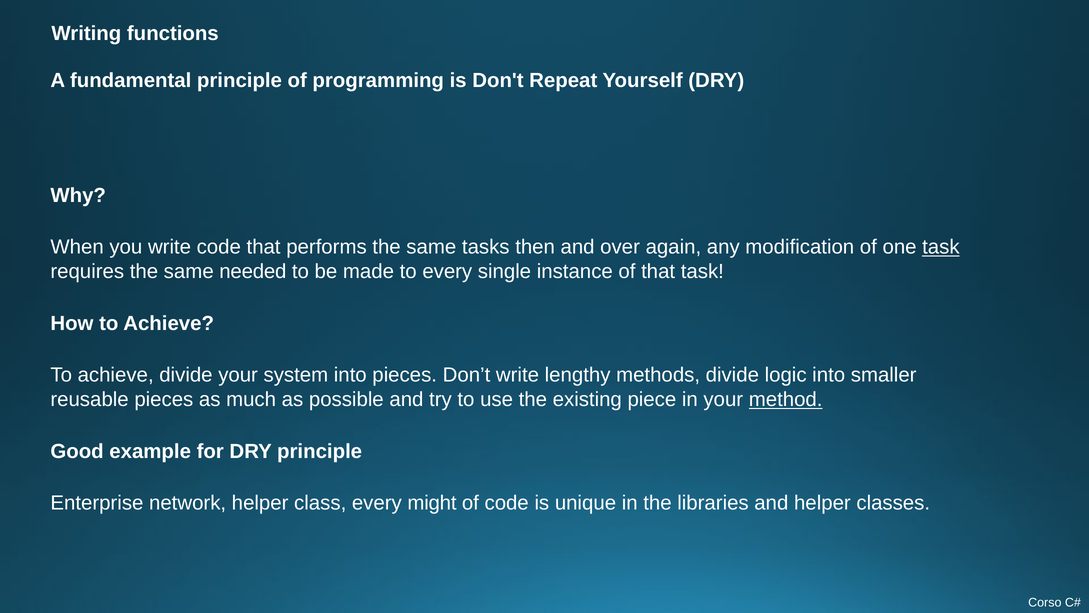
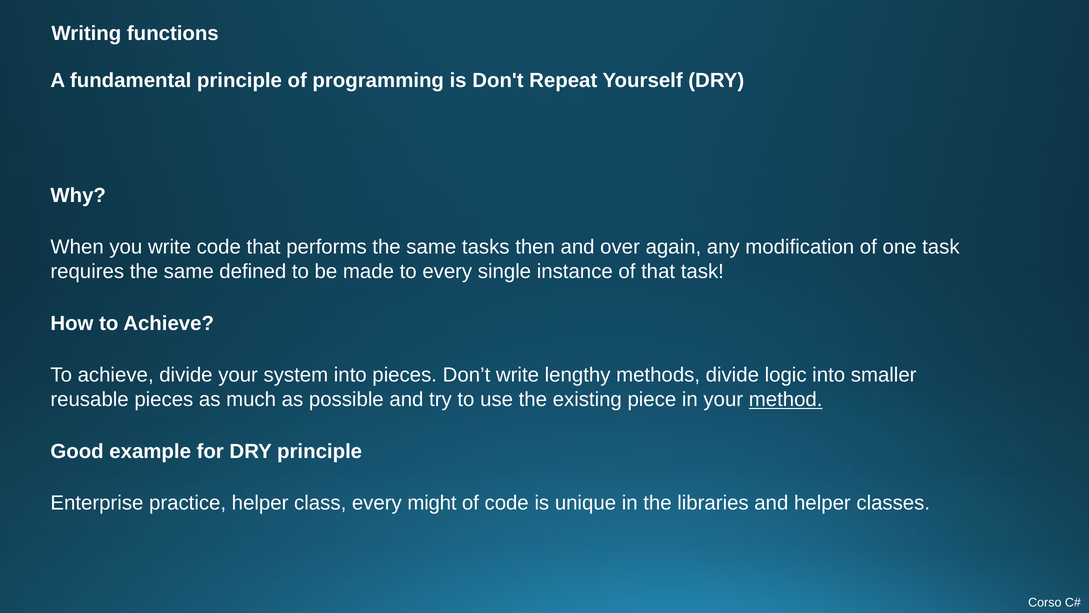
task at (941, 247) underline: present -> none
needed: needed -> defined
network: network -> practice
